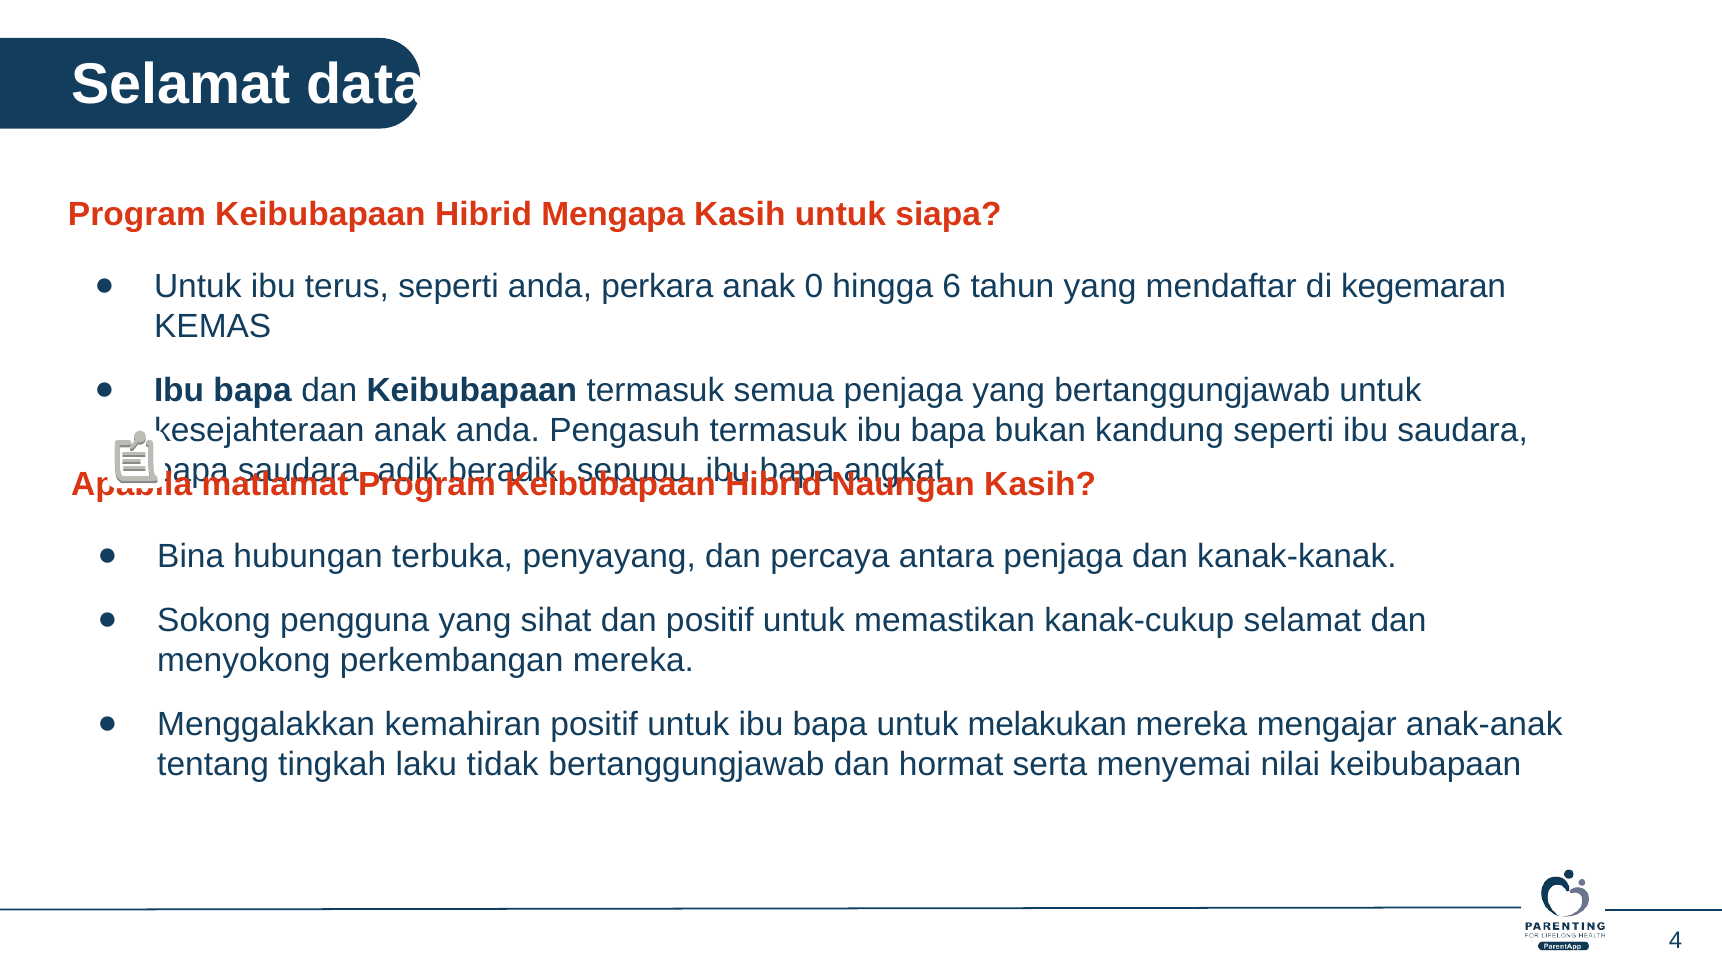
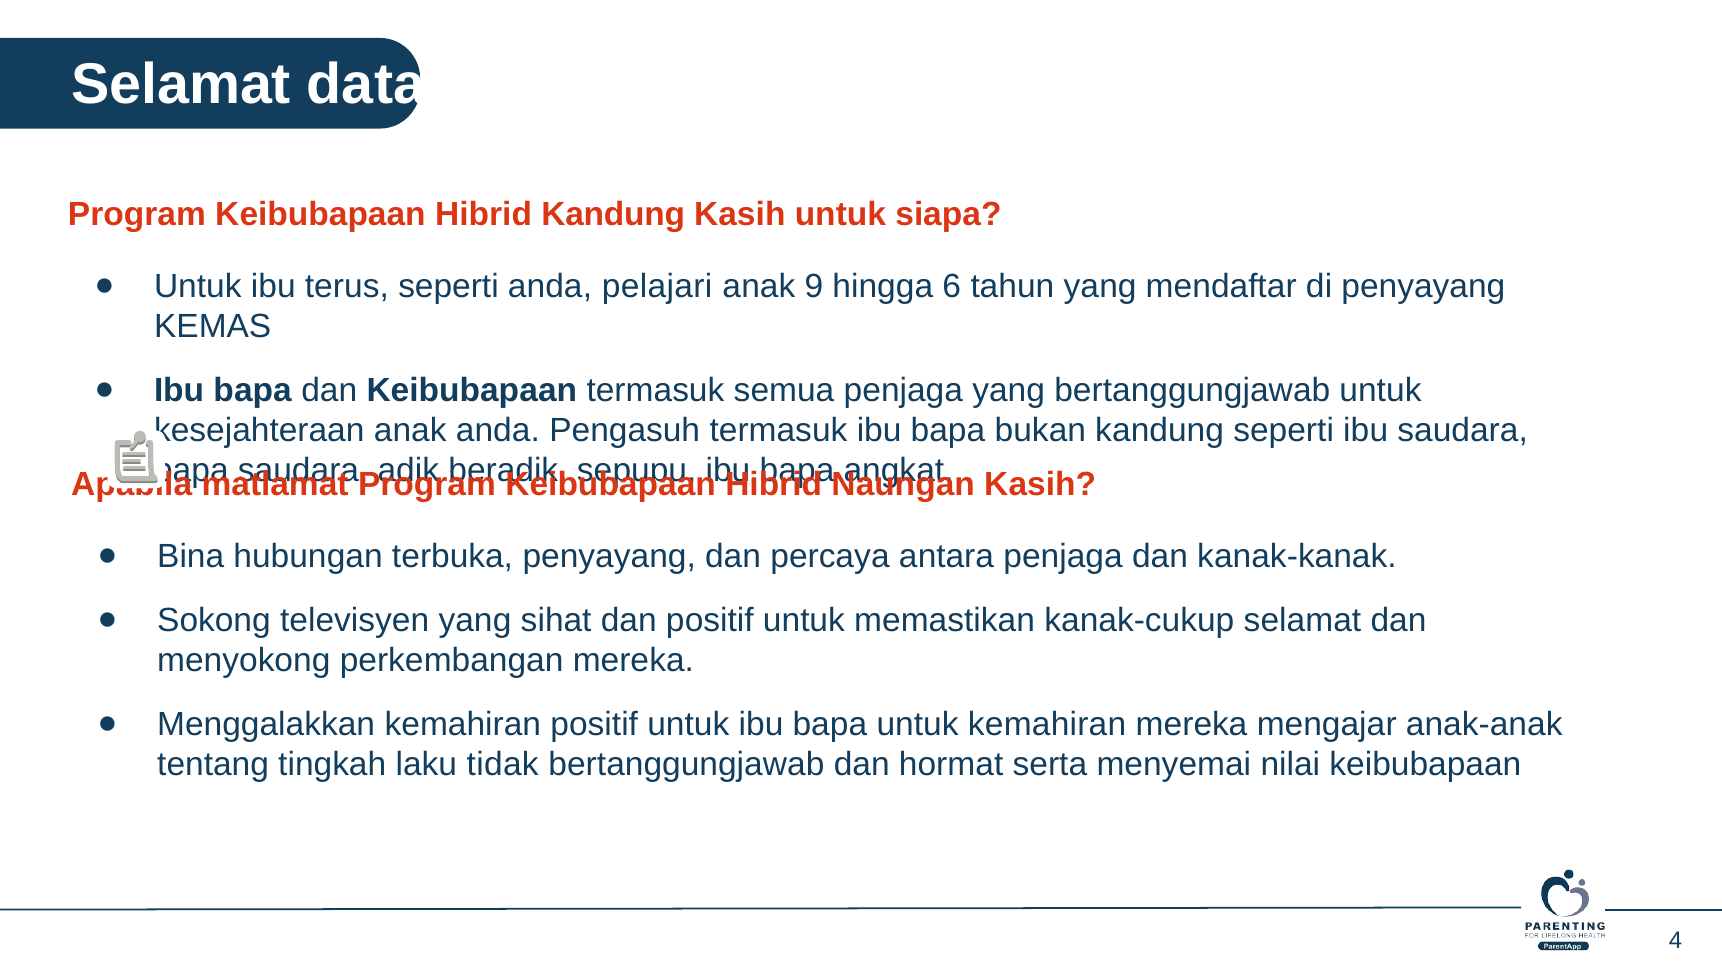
Hibrid Mengapa: Mengapa -> Kandung
perkara: perkara -> pelajari
0: 0 -> 9
di kegemaran: kegemaran -> penyayang
pengguna: pengguna -> televisyen
untuk melakukan: melakukan -> kemahiran
